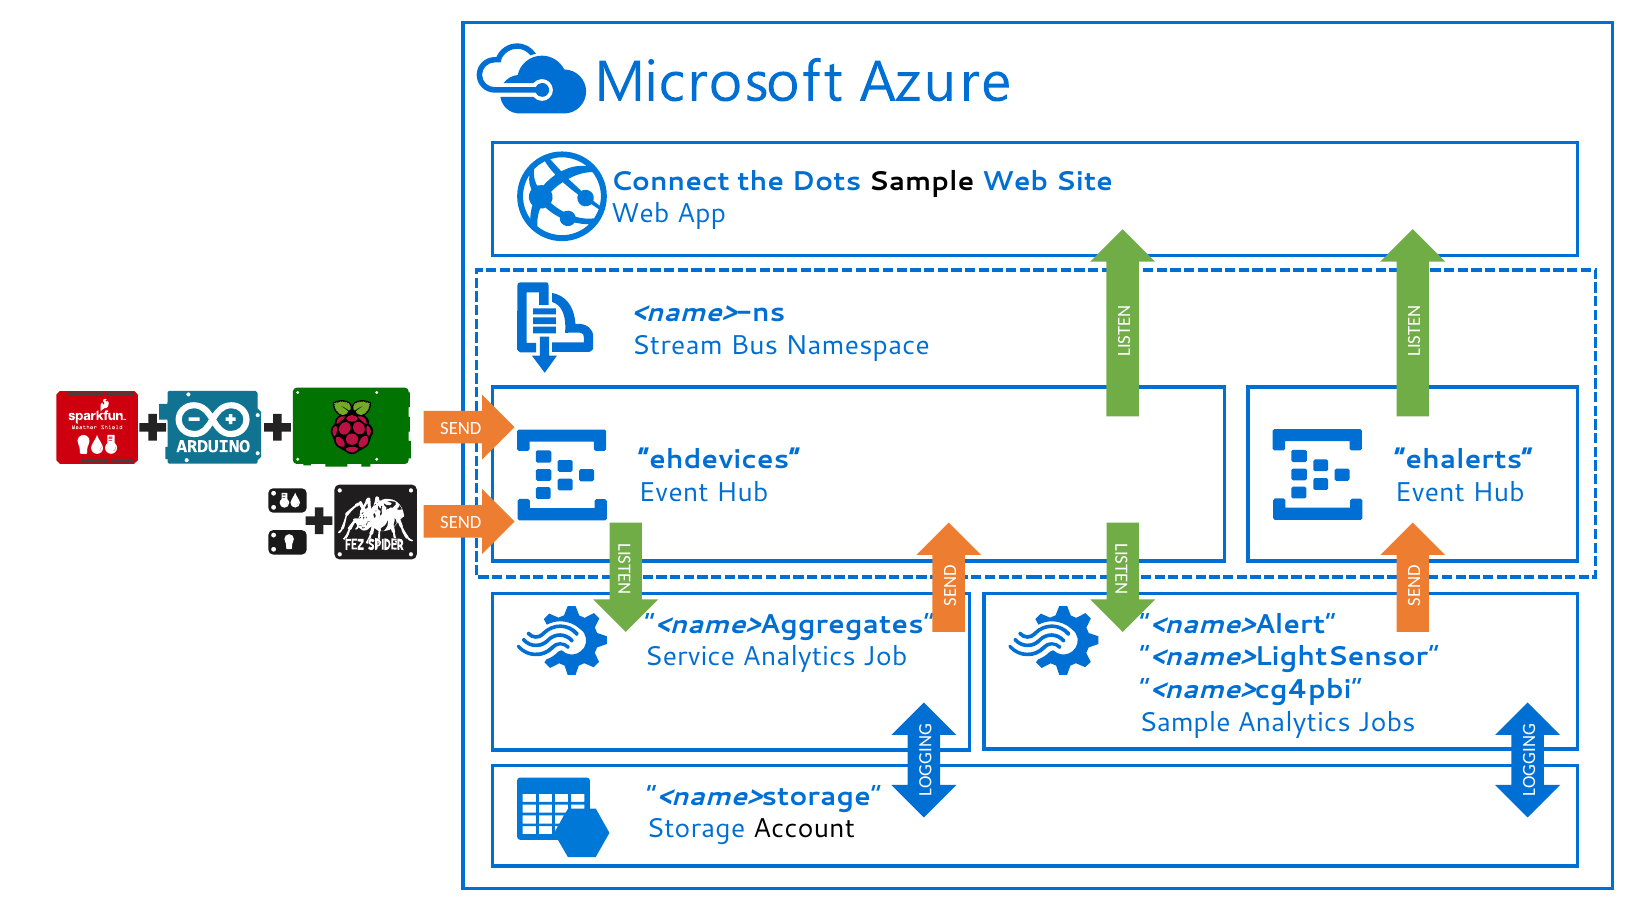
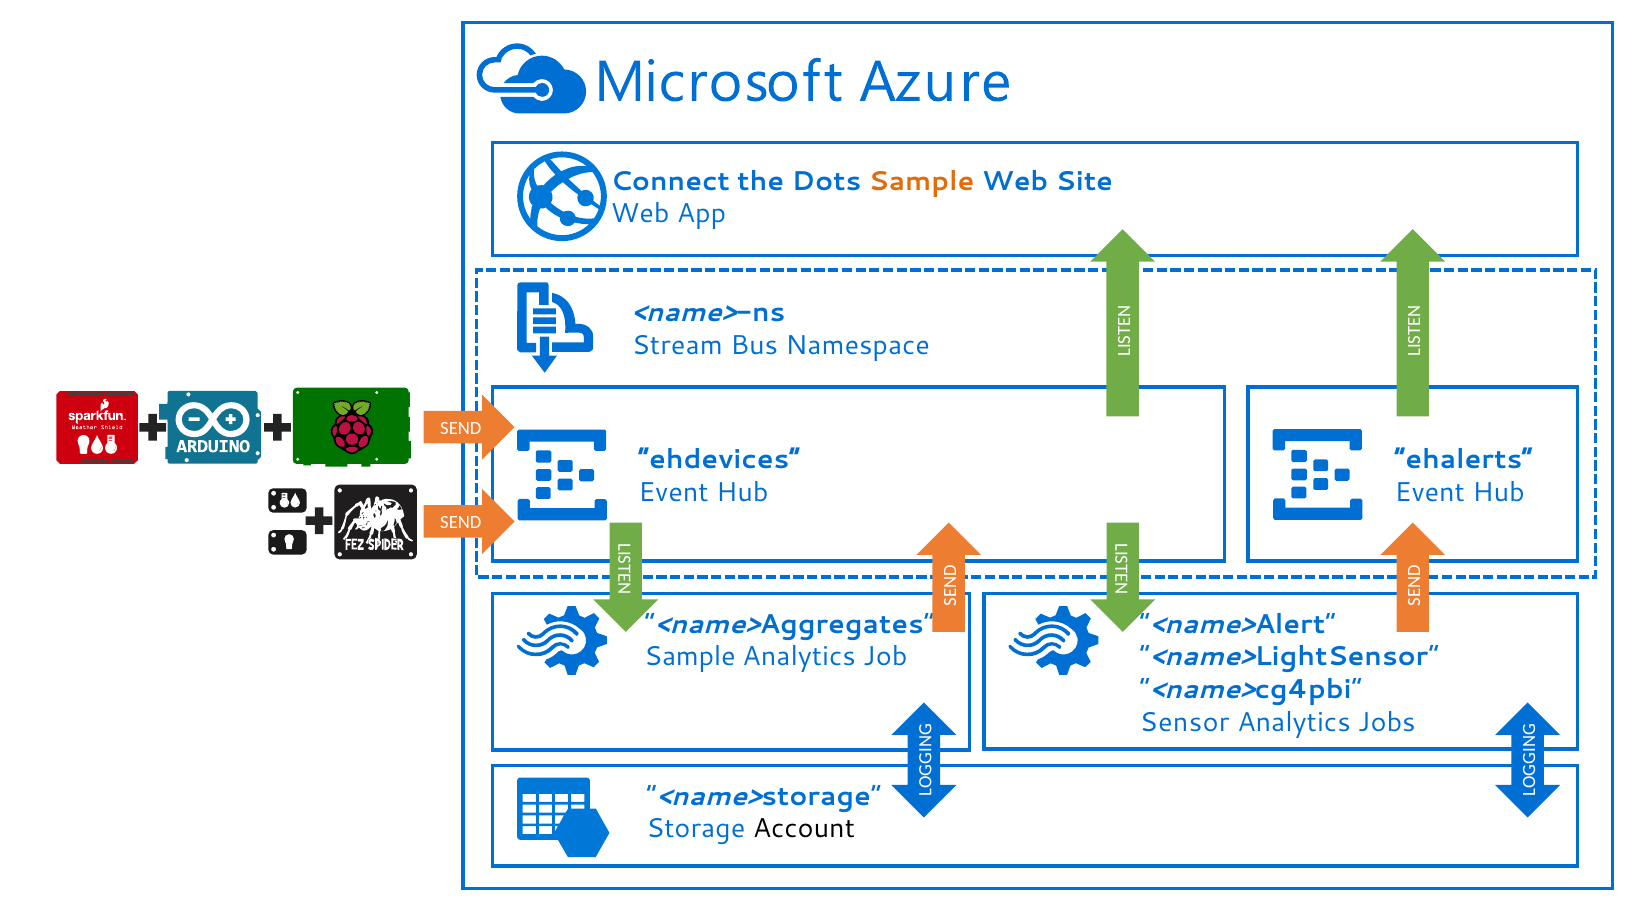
Sample at (922, 181) colour: black -> orange
Service at (690, 657): Service -> Sample
Sample at (1185, 722): Sample -> Sensor
